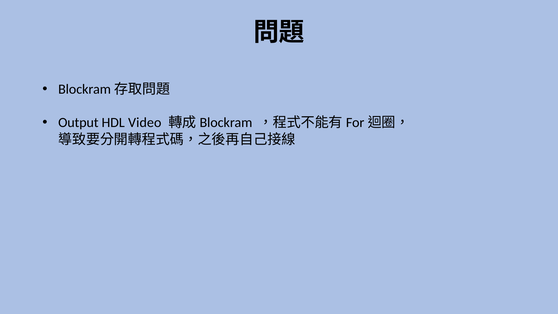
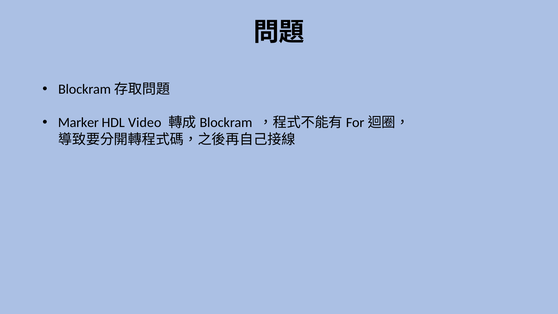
Output: Output -> Marker
